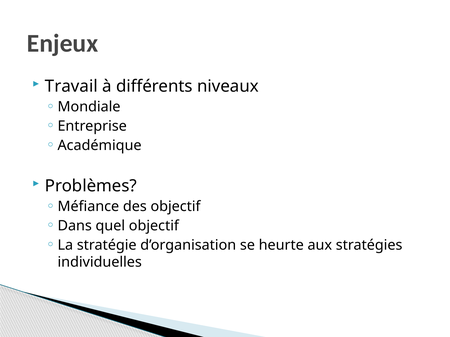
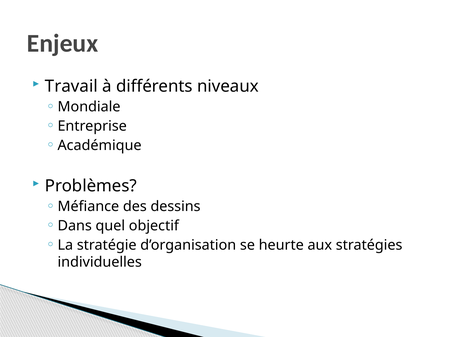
des objectif: objectif -> dessins
